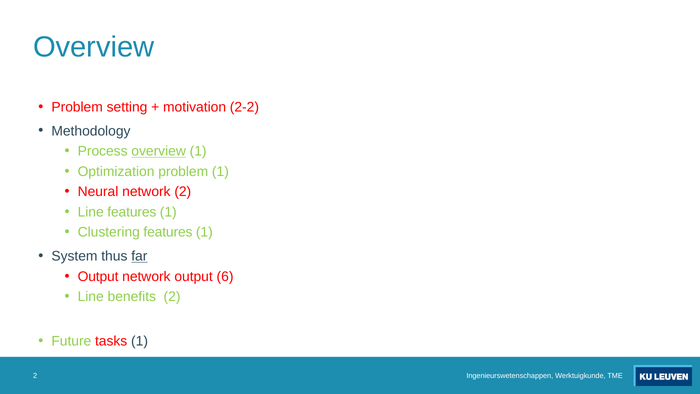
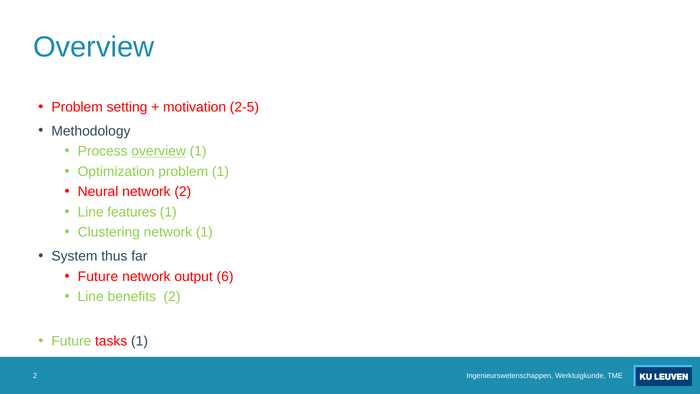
2-2: 2-2 -> 2-5
Clustering features: features -> network
far underline: present -> none
Output at (98, 276): Output -> Future
